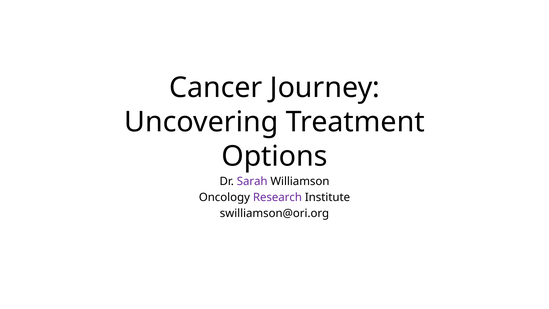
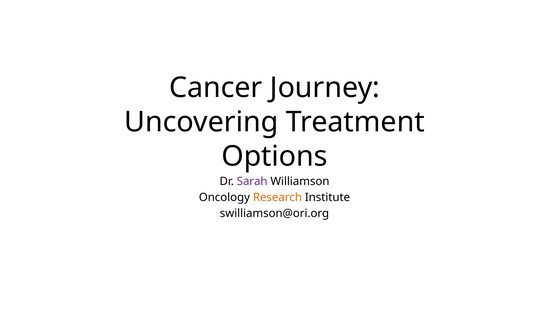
Research colour: purple -> orange
